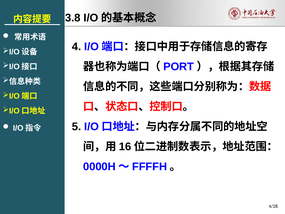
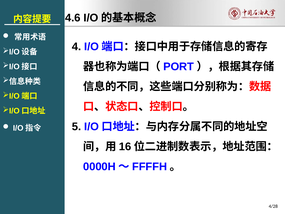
3.8: 3.8 -> 4.6
